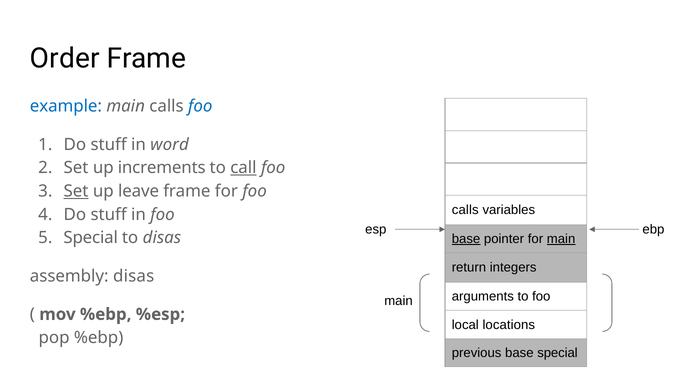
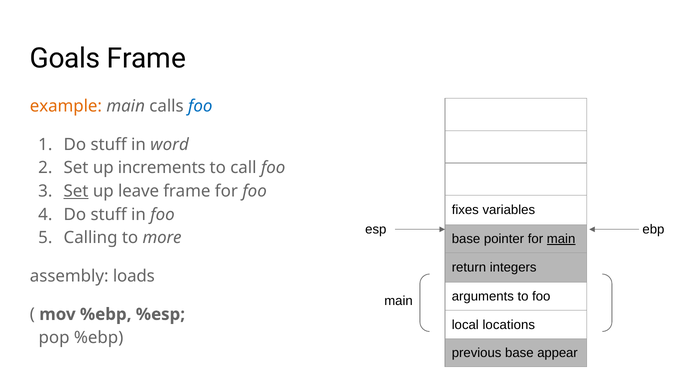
Order: Order -> Goals
example colour: blue -> orange
call underline: present -> none
calls at (465, 210): calls -> fixes
base at (466, 239) underline: present -> none
Special at (91, 238): Special -> Calling
to disas: disas -> more
assembly disas: disas -> loads
base special: special -> appear
